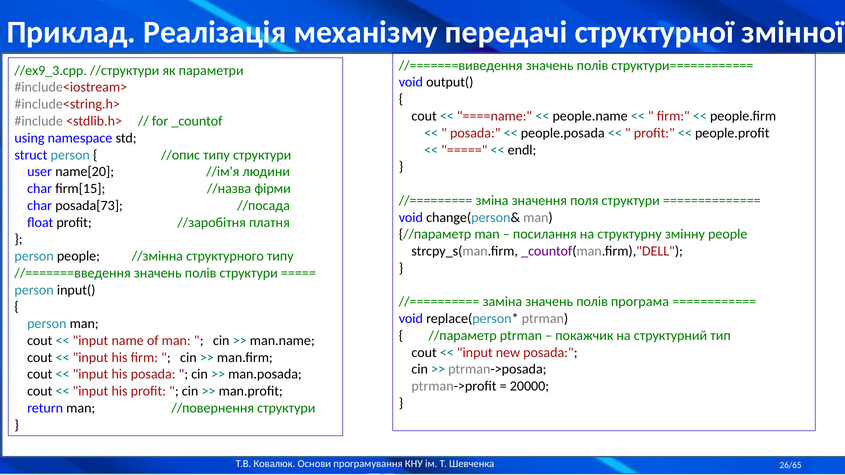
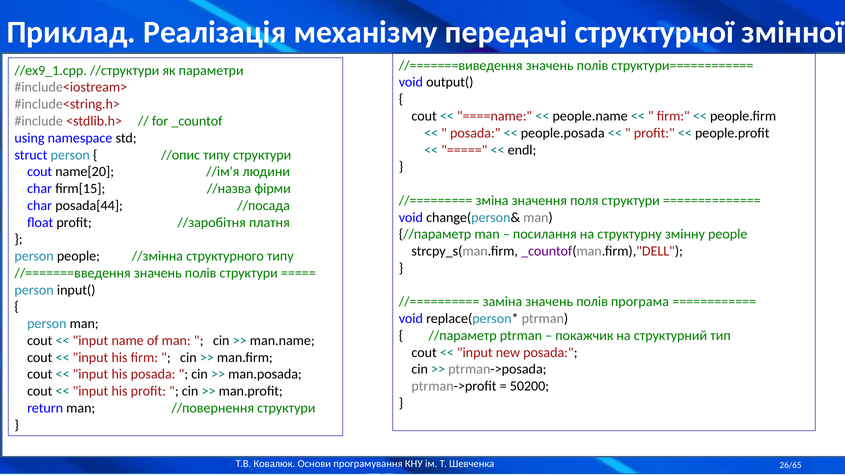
//ex9_3.cpp: //ex9_3.cpp -> //ex9_1.cpp
user at (40, 172): user -> cout
posada[73: posada[73 -> posada[44
20000: 20000 -> 50200
